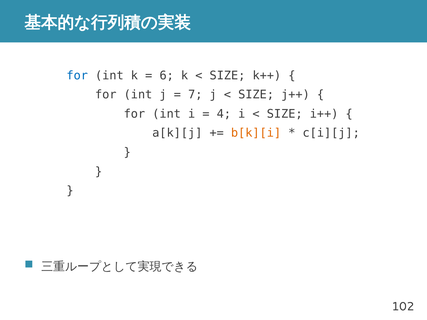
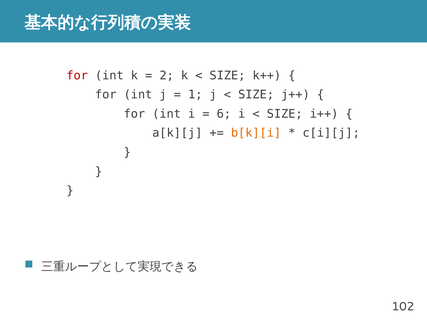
for at (77, 75) colour: blue -> red
6: 6 -> 2
7: 7 -> 1
4: 4 -> 6
